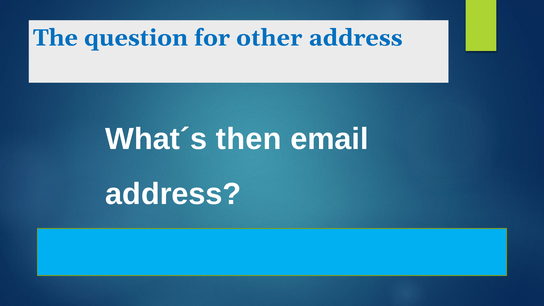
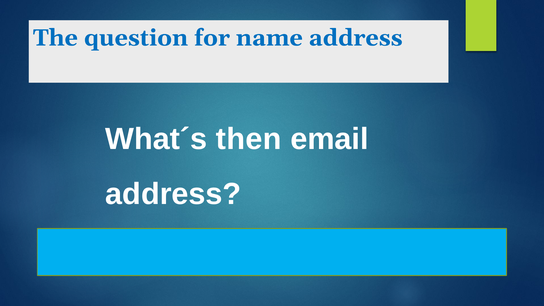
other: other -> name
